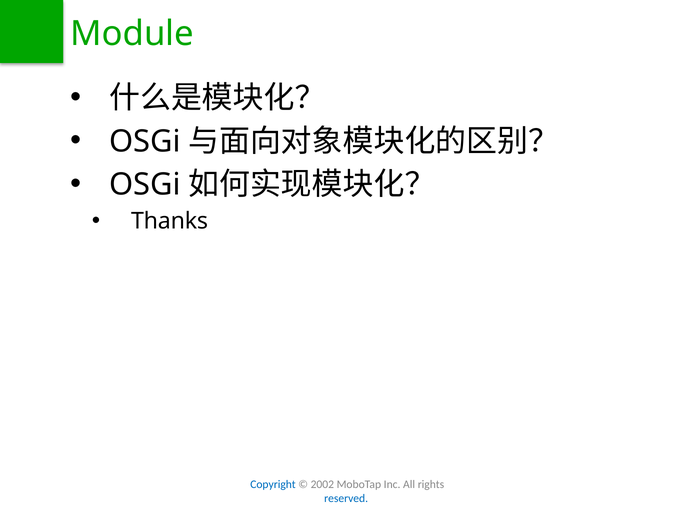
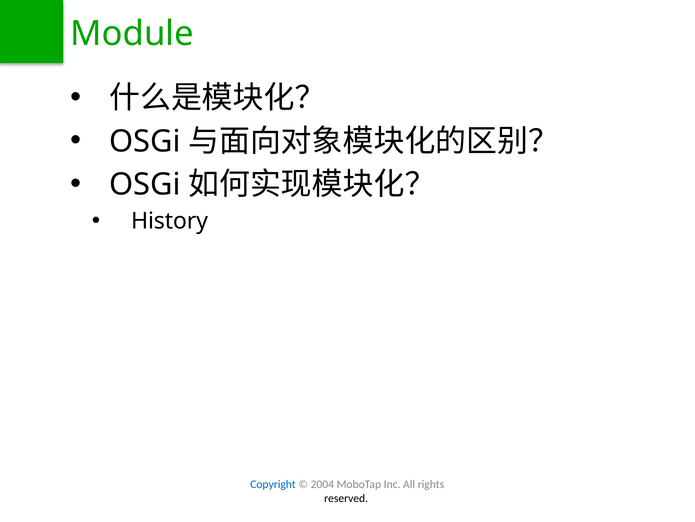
Thanks: Thanks -> History
2002: 2002 -> 2004
reserved colour: blue -> black
